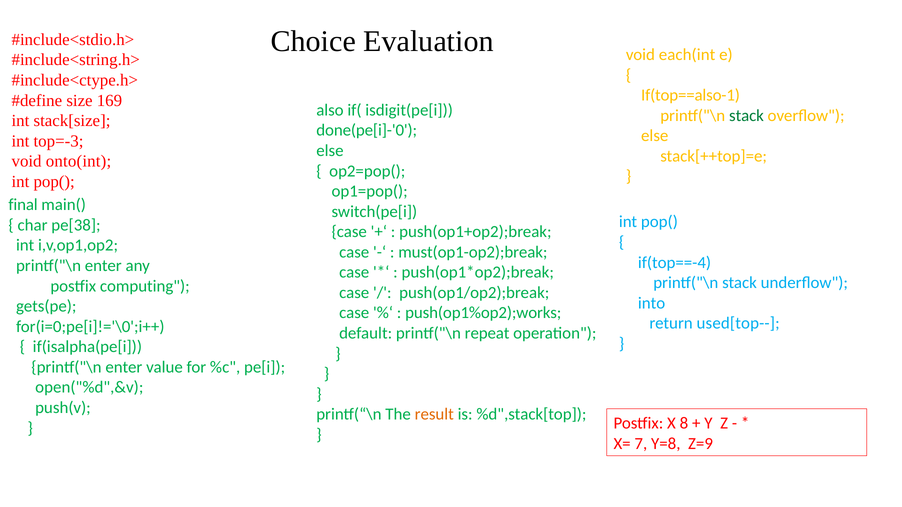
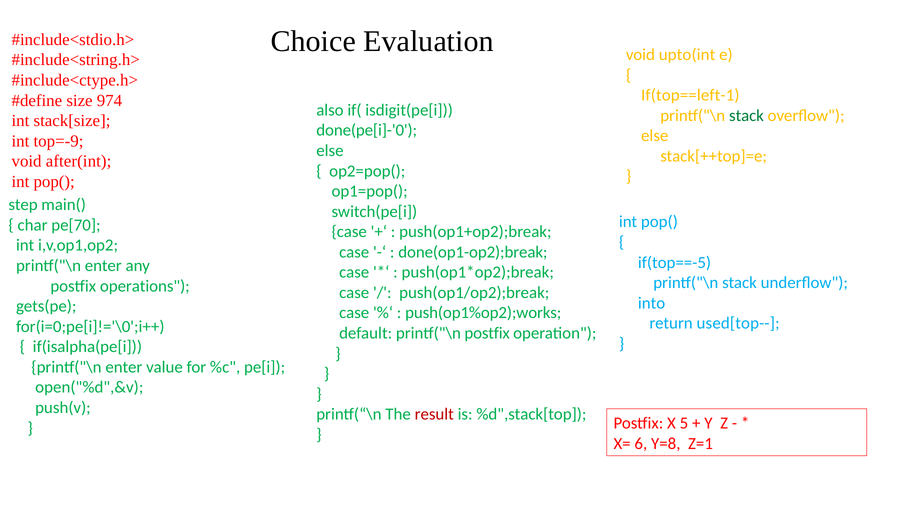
each(int: each(int -> upto(int
If(top==also-1: If(top==also-1 -> If(top==left-1
169: 169 -> 974
top=-3: top=-3 -> top=-9
onto(int: onto(int -> after(int
final: final -> step
pe[38: pe[38 -> pe[70
must(op1-op2);break: must(op1-op2);break -> done(op1-op2);break
if(top==-4: if(top==-4 -> if(top==-5
computing: computing -> operations
printf("\n repeat: repeat -> postfix
result colour: orange -> red
8: 8 -> 5
7: 7 -> 6
Z=9: Z=9 -> Z=1
